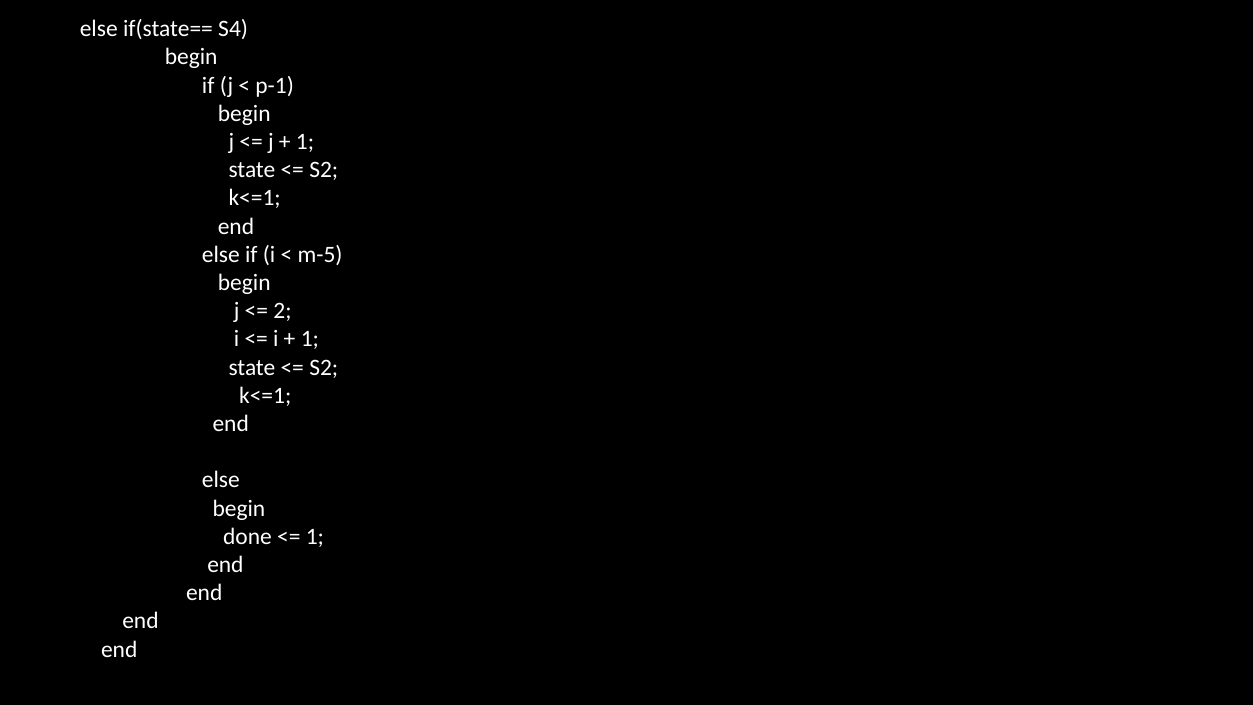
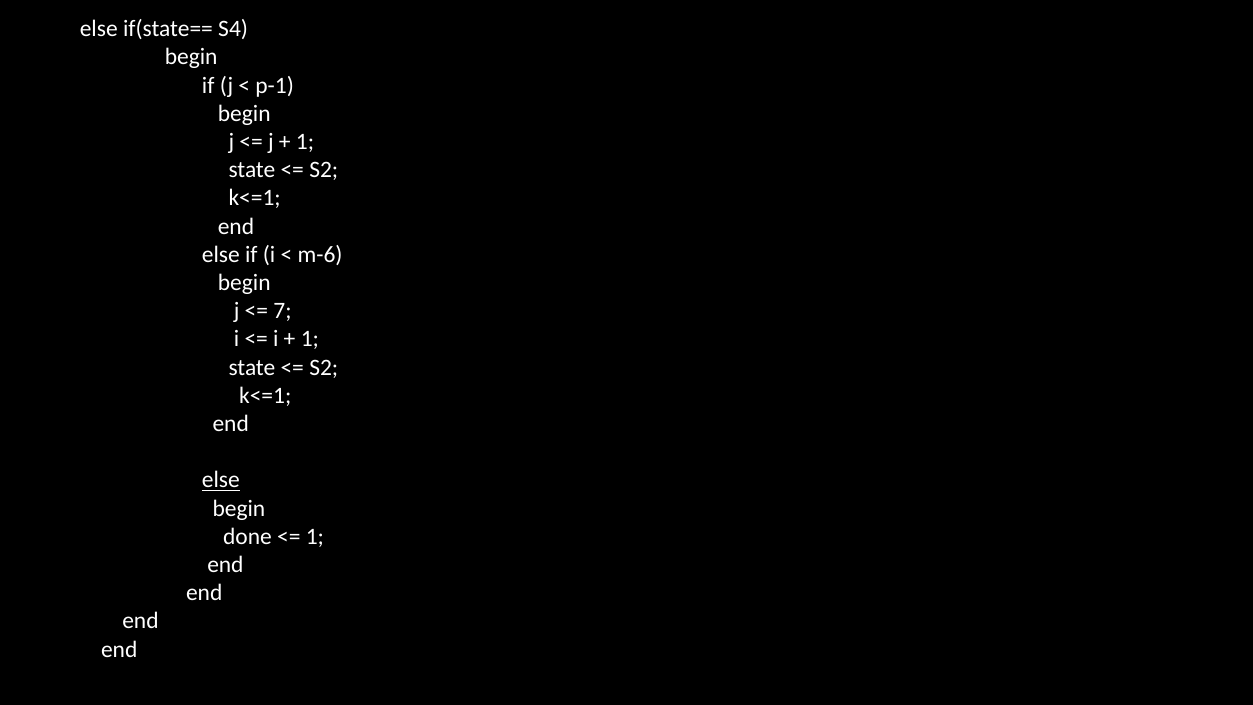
m-5: m-5 -> m-6
2: 2 -> 7
else at (221, 480) underline: none -> present
